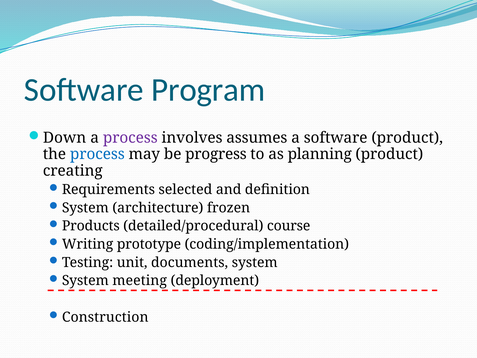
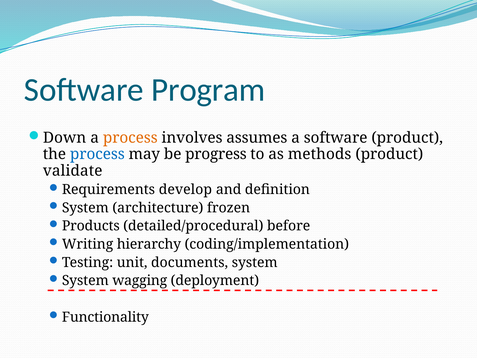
process at (130, 138) colour: purple -> orange
planning: planning -> methods
creating: creating -> validate
selected: selected -> develop
course: course -> before
prototype: prototype -> hierarchy
meeting: meeting -> wagging
Construction: Construction -> Functionality
